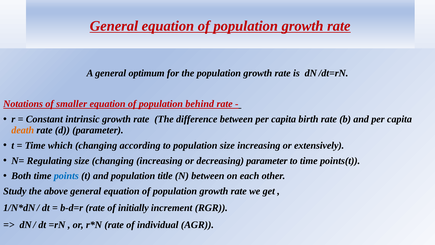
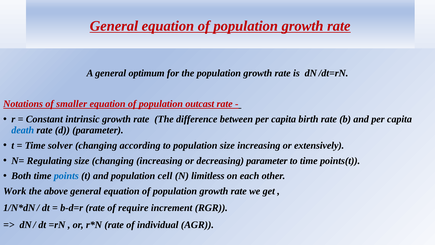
behind: behind -> outcast
death colour: orange -> blue
which: which -> solver
title: title -> cell
N between: between -> limitless
Study: Study -> Work
initially: initially -> require
